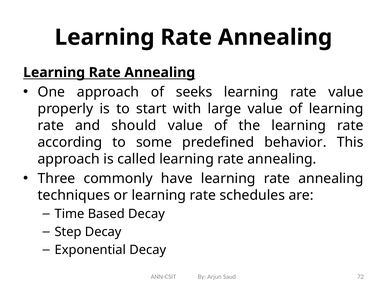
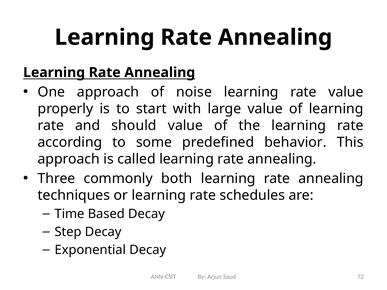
seeks: seeks -> noise
have: have -> both
